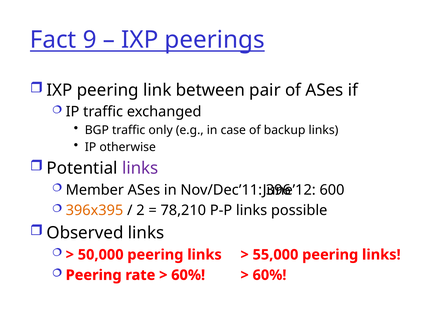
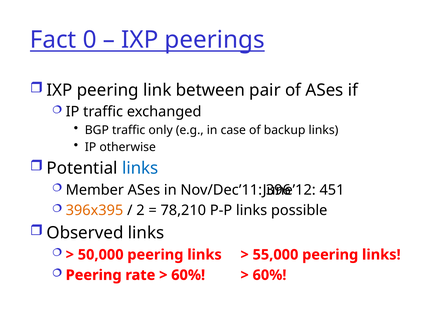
9: 9 -> 0
links at (140, 168) colour: purple -> blue
600: 600 -> 451
